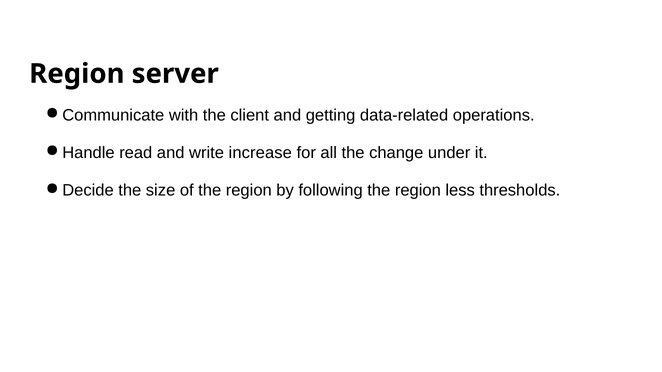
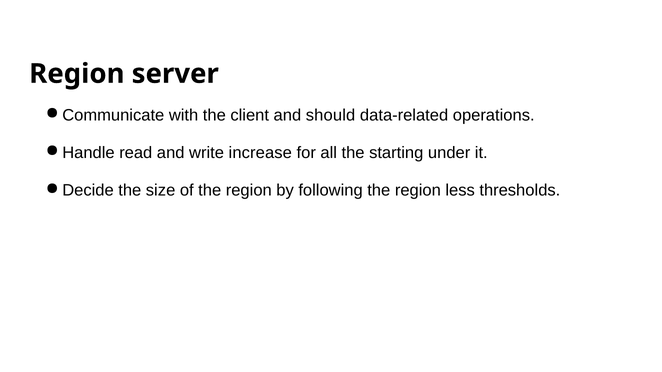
getting: getting -> should
change: change -> starting
